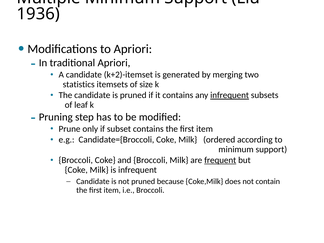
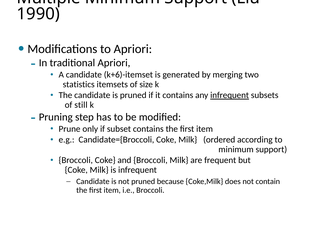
1936: 1936 -> 1990
k+2)-itemset: k+2)-itemset -> k+6)-itemset
leaf: leaf -> still
frequent underline: present -> none
